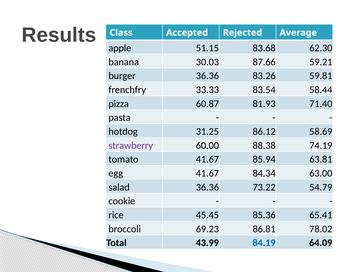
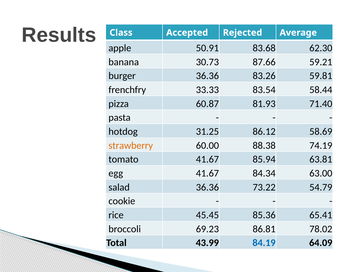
51.15: 51.15 -> 50.91
30.03: 30.03 -> 30.73
strawberry colour: purple -> orange
